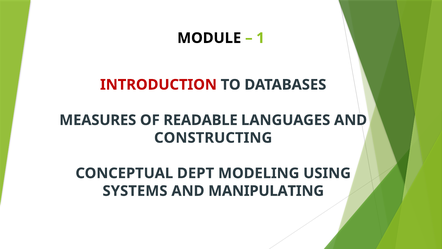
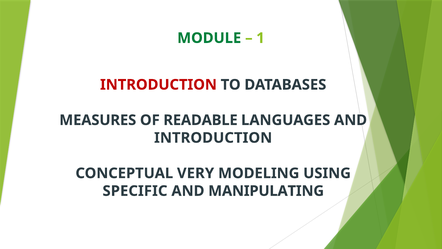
MODULE colour: black -> green
CONSTRUCTING at (213, 138): CONSTRUCTING -> INTRODUCTION
DEPT: DEPT -> VERY
SYSTEMS: SYSTEMS -> SPECIFIC
